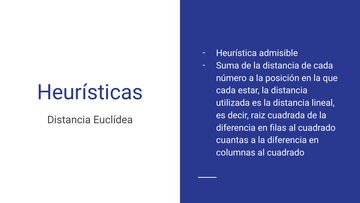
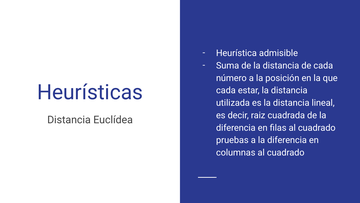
cuantas: cuantas -> pruebas
